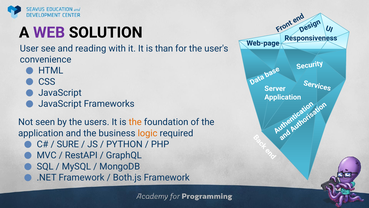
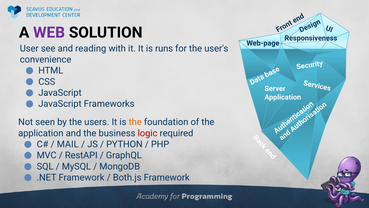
than: than -> runs
logic colour: orange -> red
SURE: SURE -> MAIL
